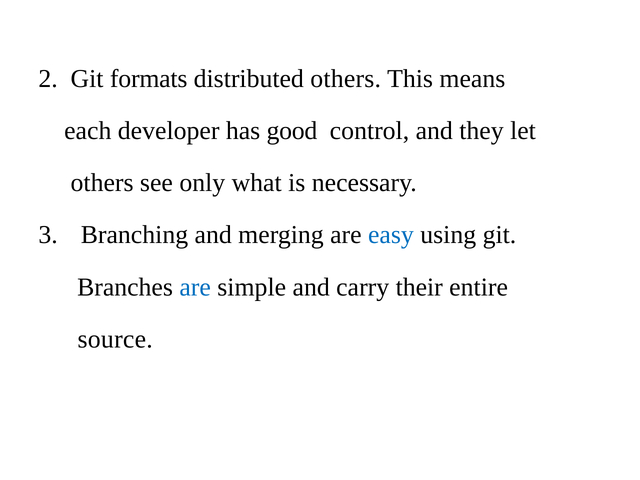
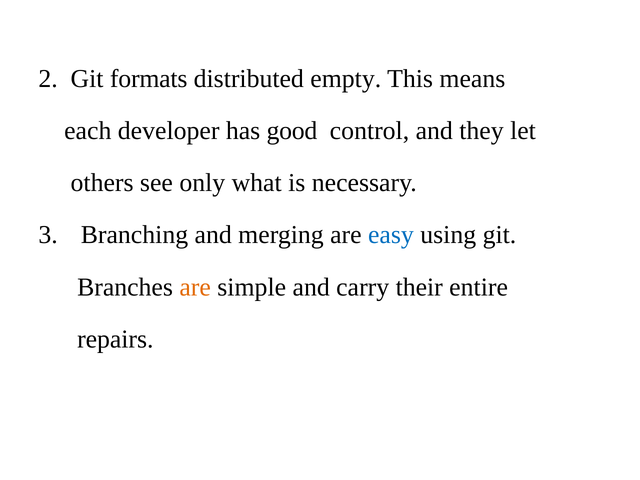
distributed others: others -> empty
are at (195, 287) colour: blue -> orange
source: source -> repairs
